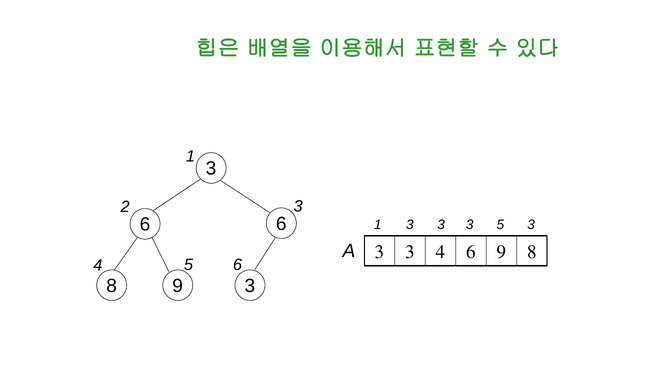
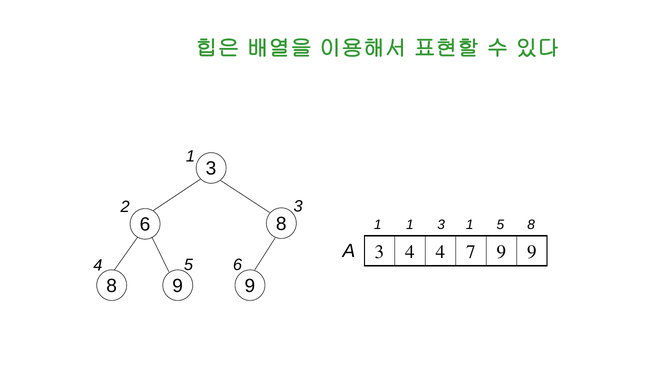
6 6: 6 -> 8
1 3: 3 -> 1
3 at (470, 225): 3 -> 1
5 3: 3 -> 8
3 at (410, 252): 3 -> 4
4 6: 6 -> 7
8 at (532, 252): 8 -> 9
8 9 3: 3 -> 9
